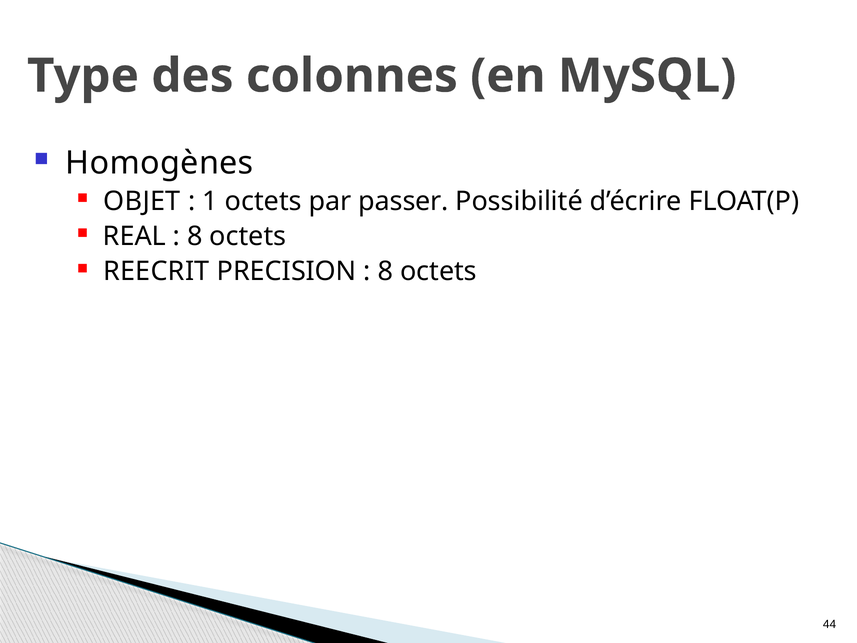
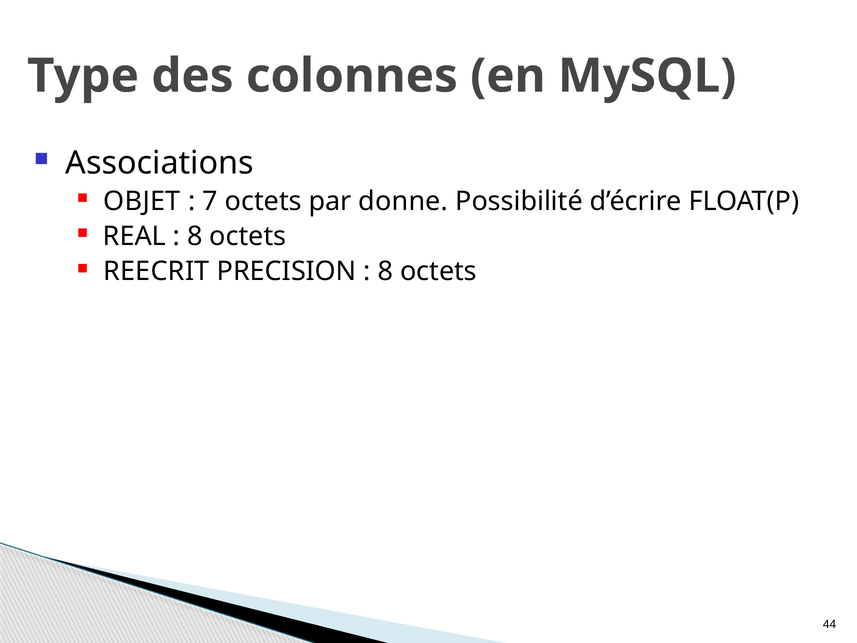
Homogènes: Homogènes -> Associations
1: 1 -> 7
passer: passer -> donne
